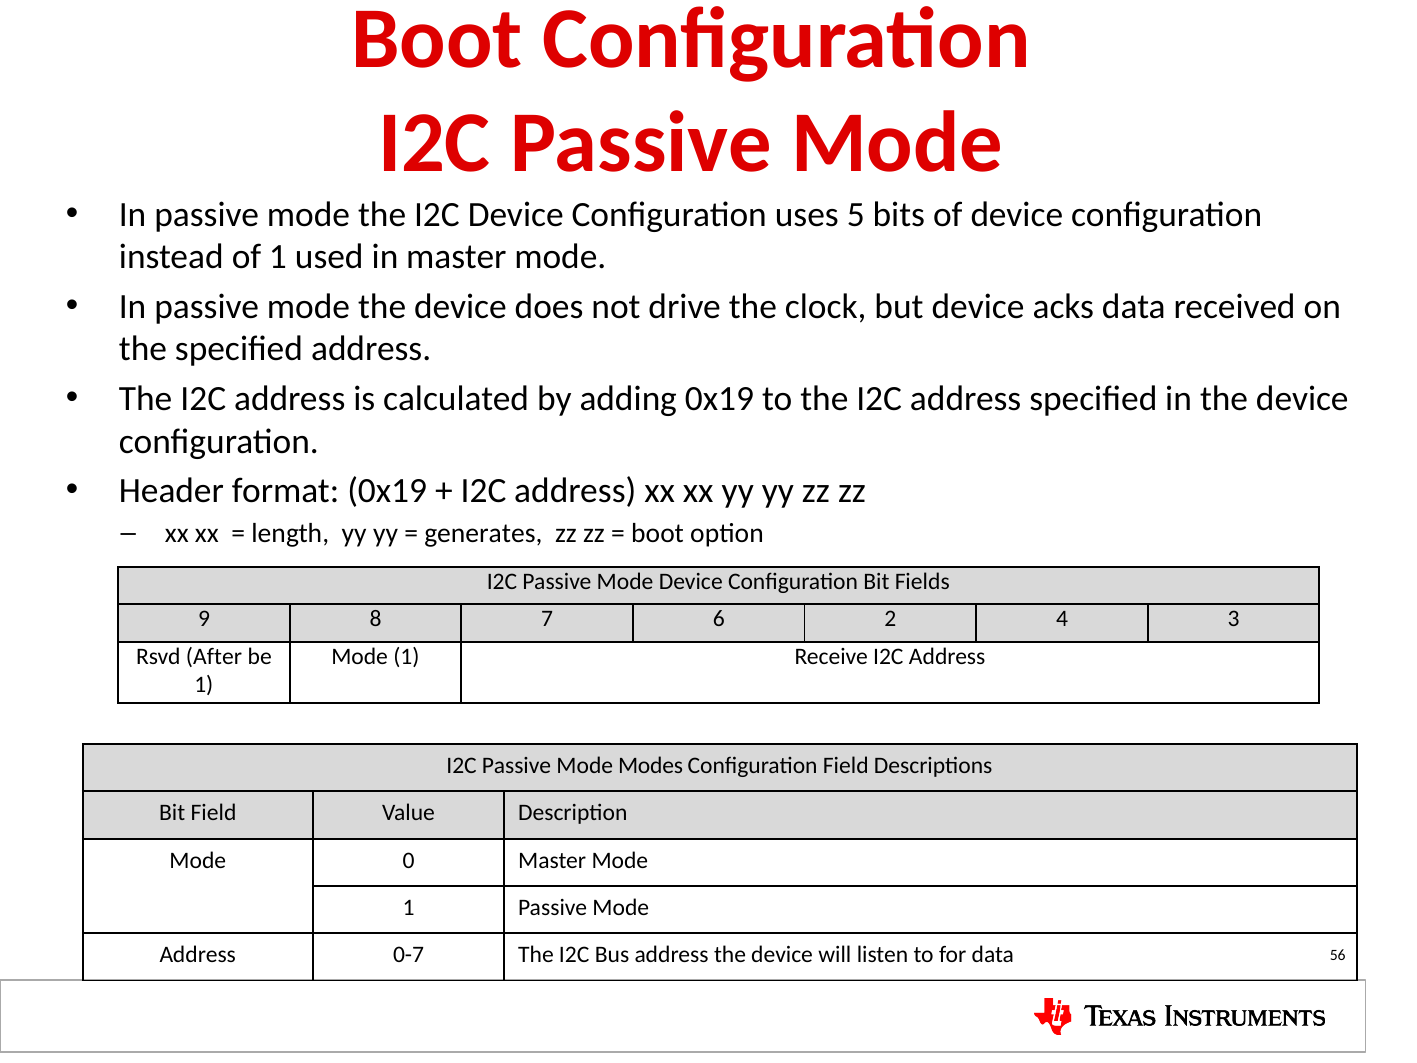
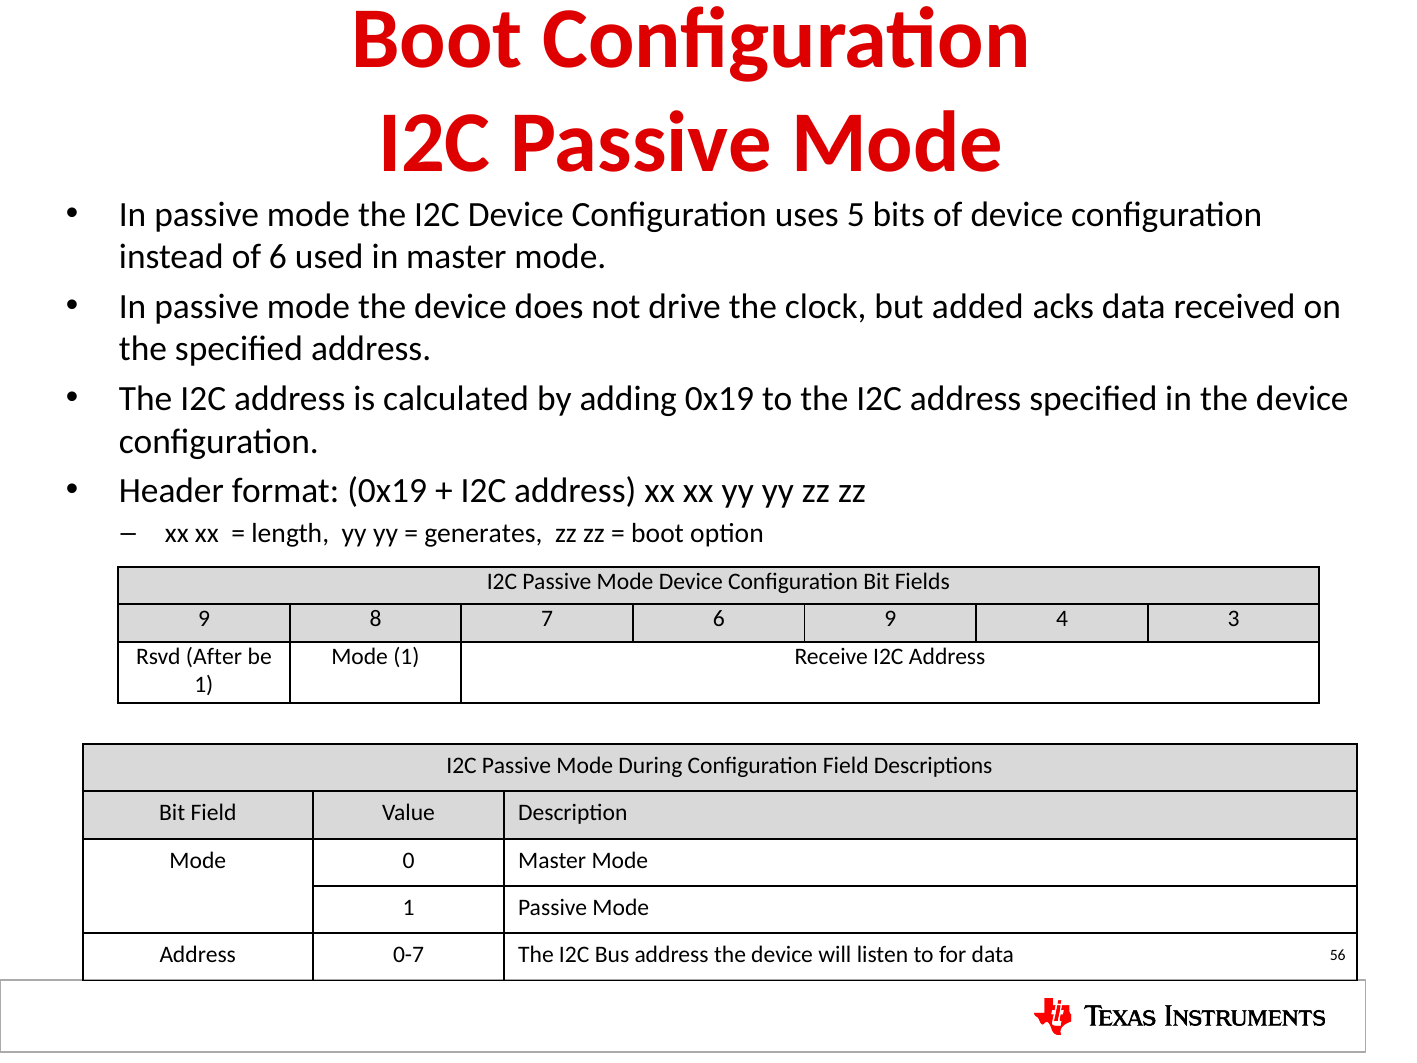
of 1: 1 -> 6
but device: device -> added
6 2: 2 -> 9
Modes: Modes -> During
